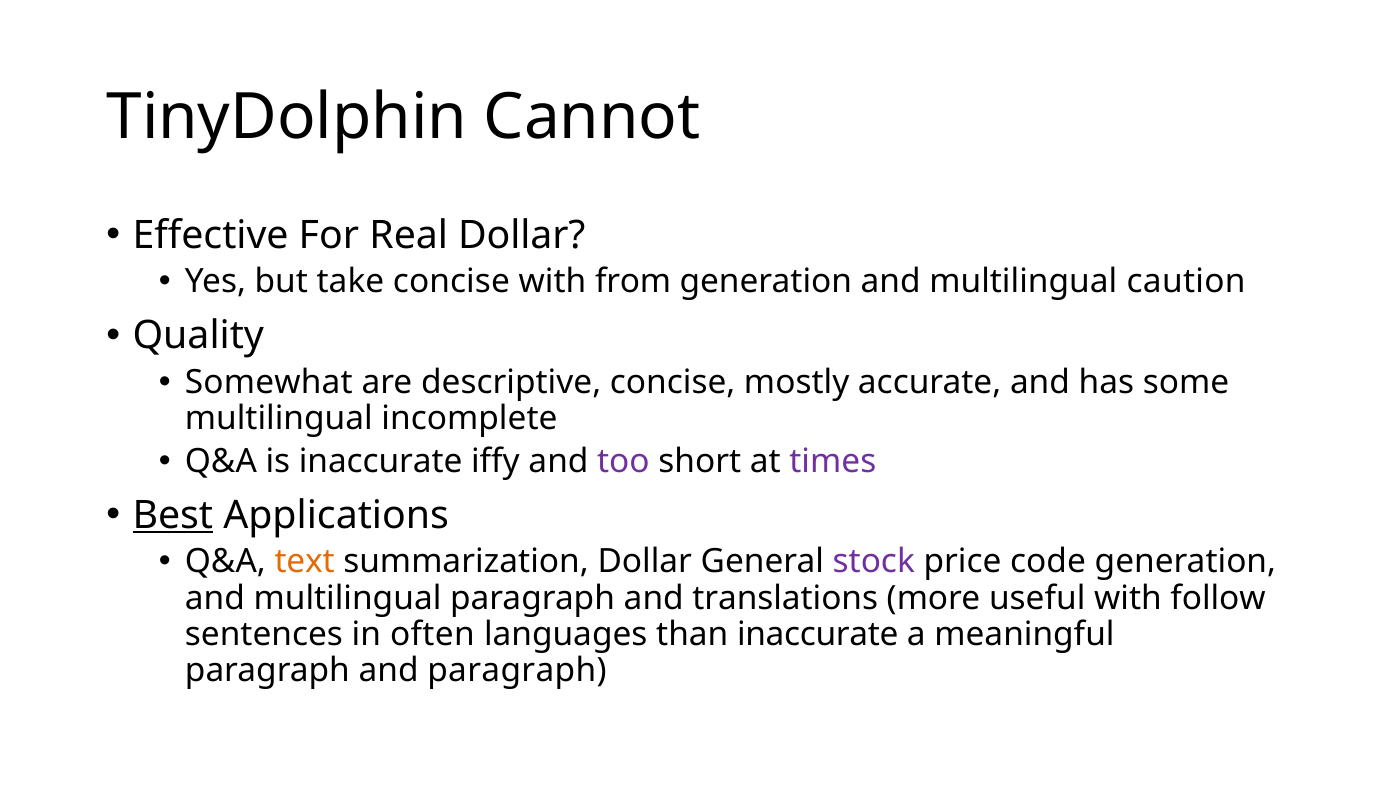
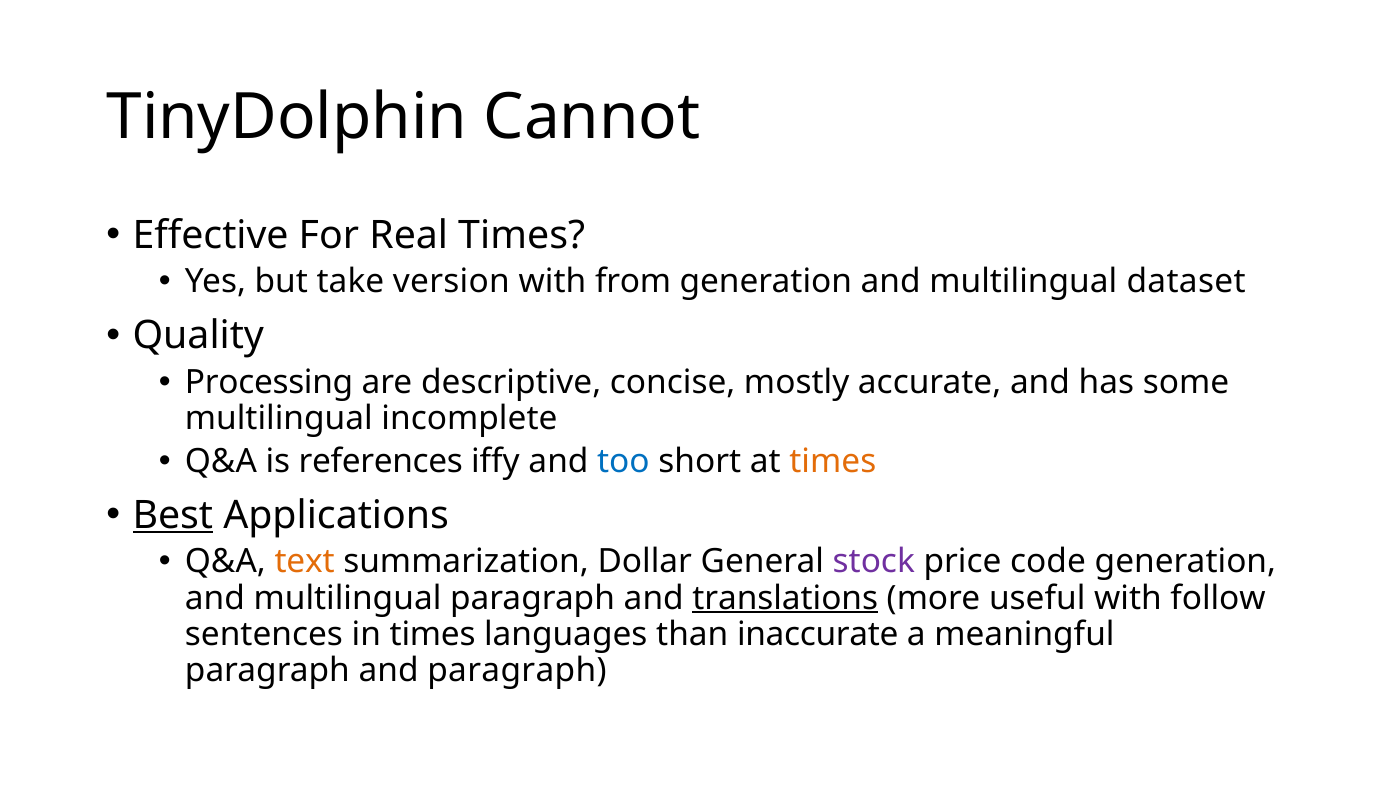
Real Dollar: Dollar -> Times
take concise: concise -> version
caution: caution -> dataset
Somewhat: Somewhat -> Processing
is inaccurate: inaccurate -> references
too colour: purple -> blue
times at (833, 462) colour: purple -> orange
translations underline: none -> present
in often: often -> times
